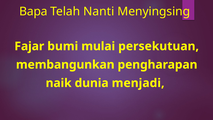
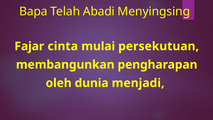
Nanti: Nanti -> Abadi
bumi: bumi -> cinta
naik: naik -> oleh
